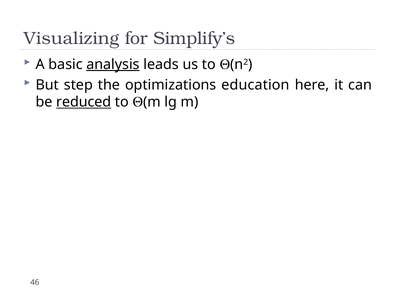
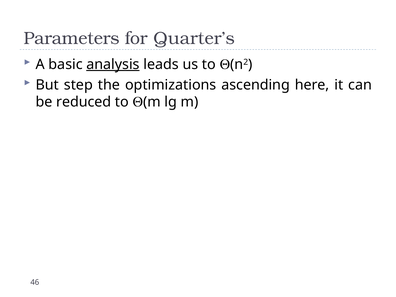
Visualizing: Visualizing -> Parameters
Simplify’s: Simplify’s -> Quarter’s
education: education -> ascending
reduced underline: present -> none
